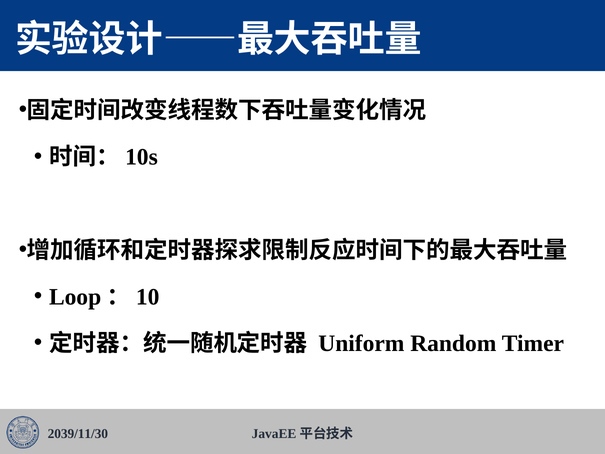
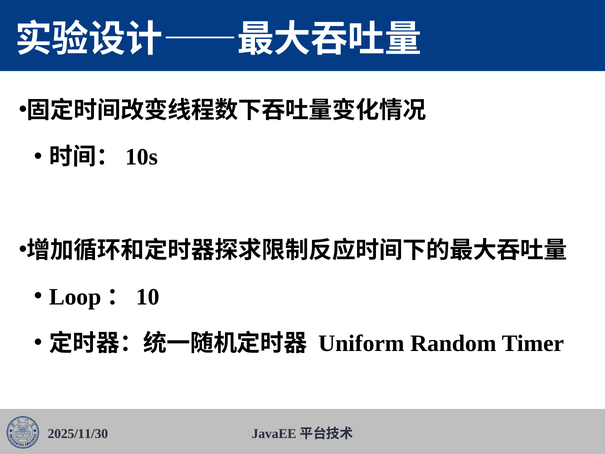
2039/11/30: 2039/11/30 -> 2025/11/30
